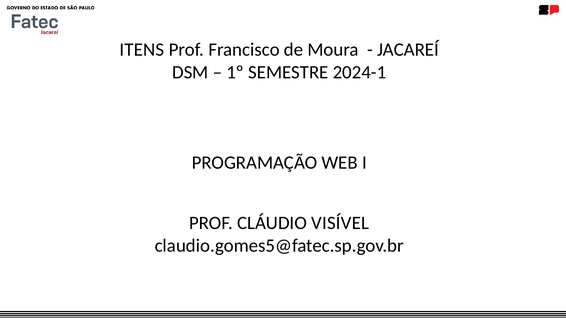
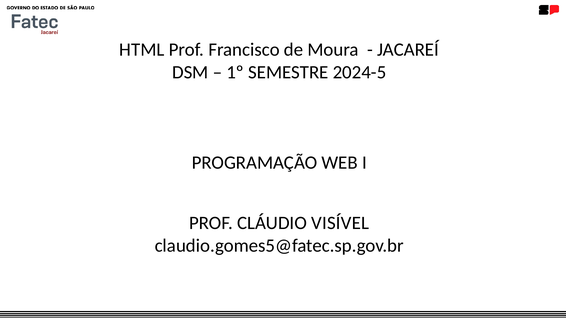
ITENS: ITENS -> HTML
2024-1: 2024-1 -> 2024-5
